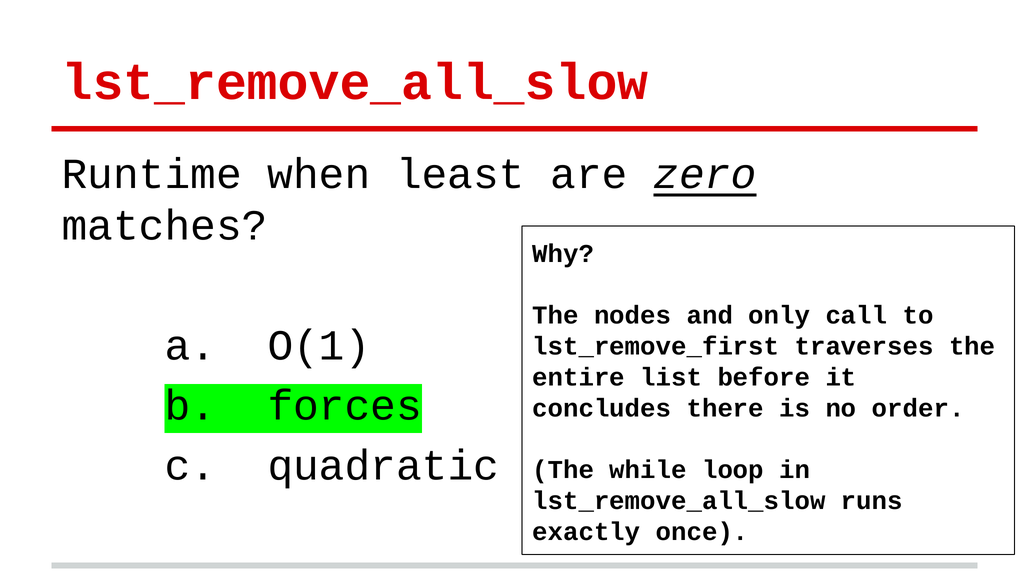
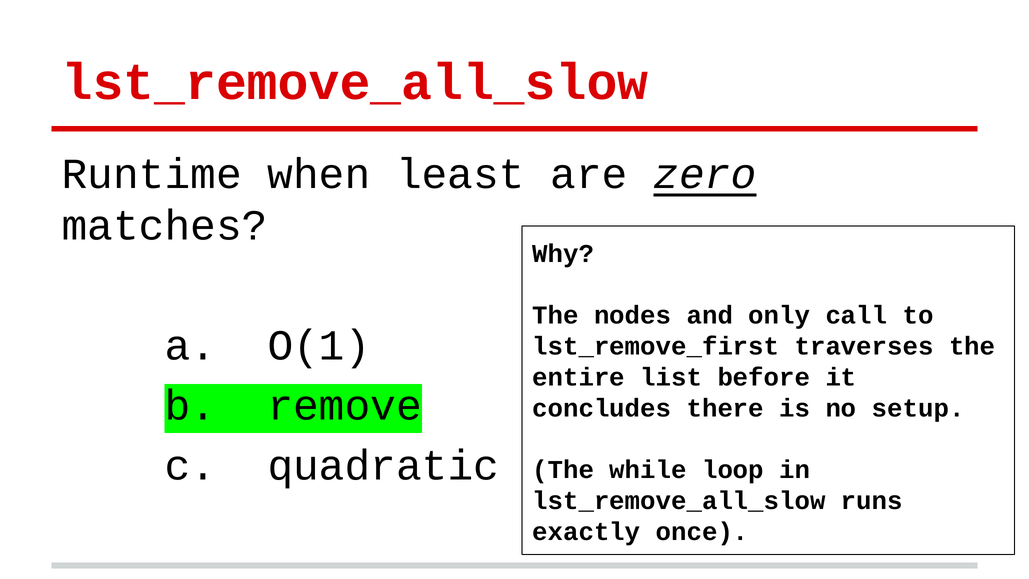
forces: forces -> remove
order: order -> setup
